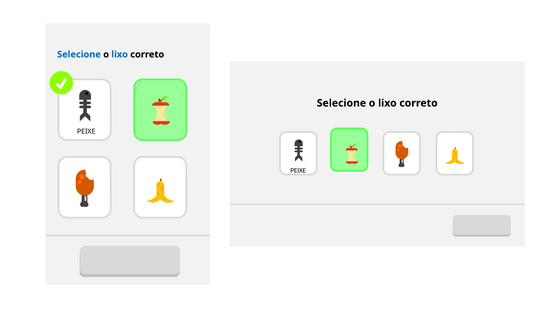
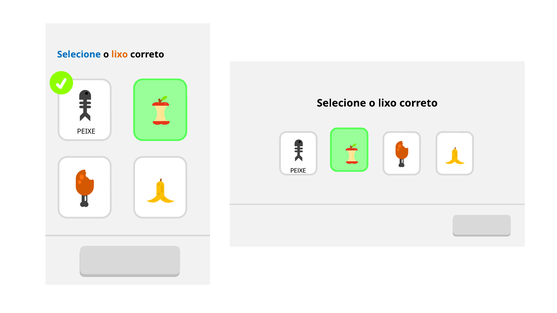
lixo at (120, 54) colour: blue -> orange
